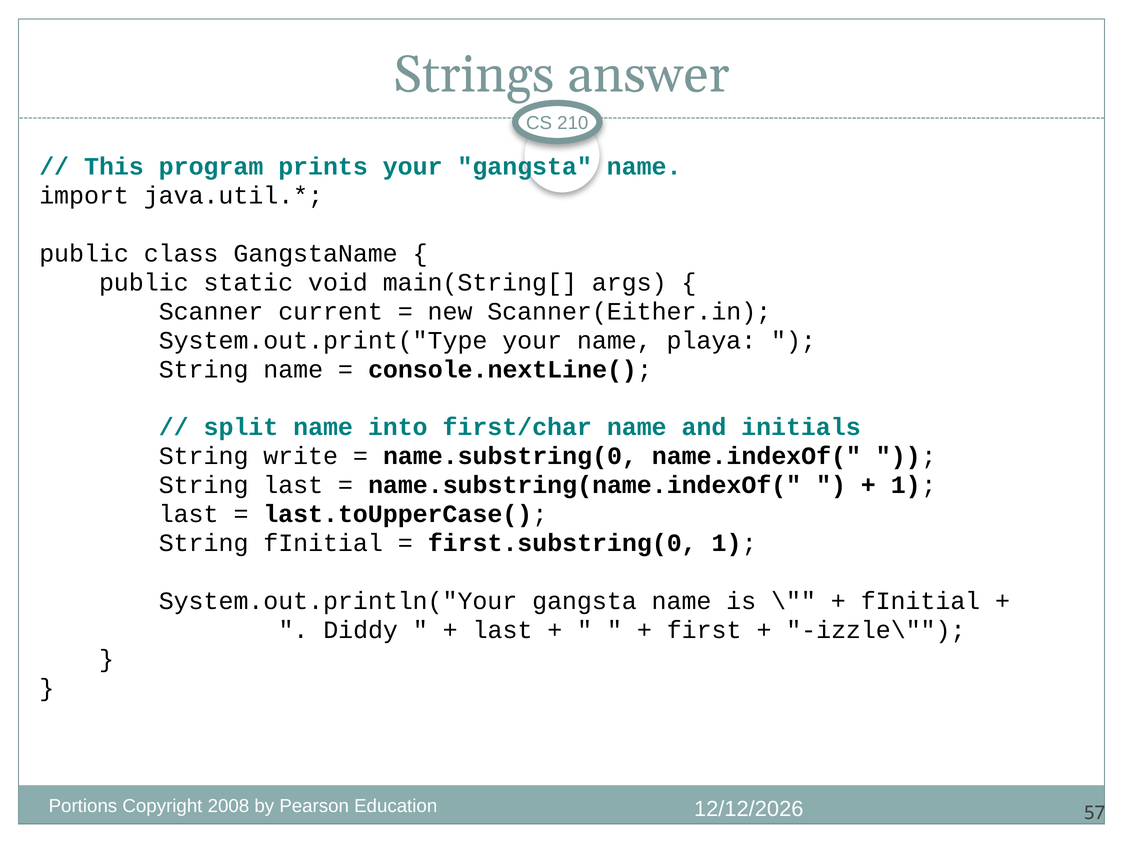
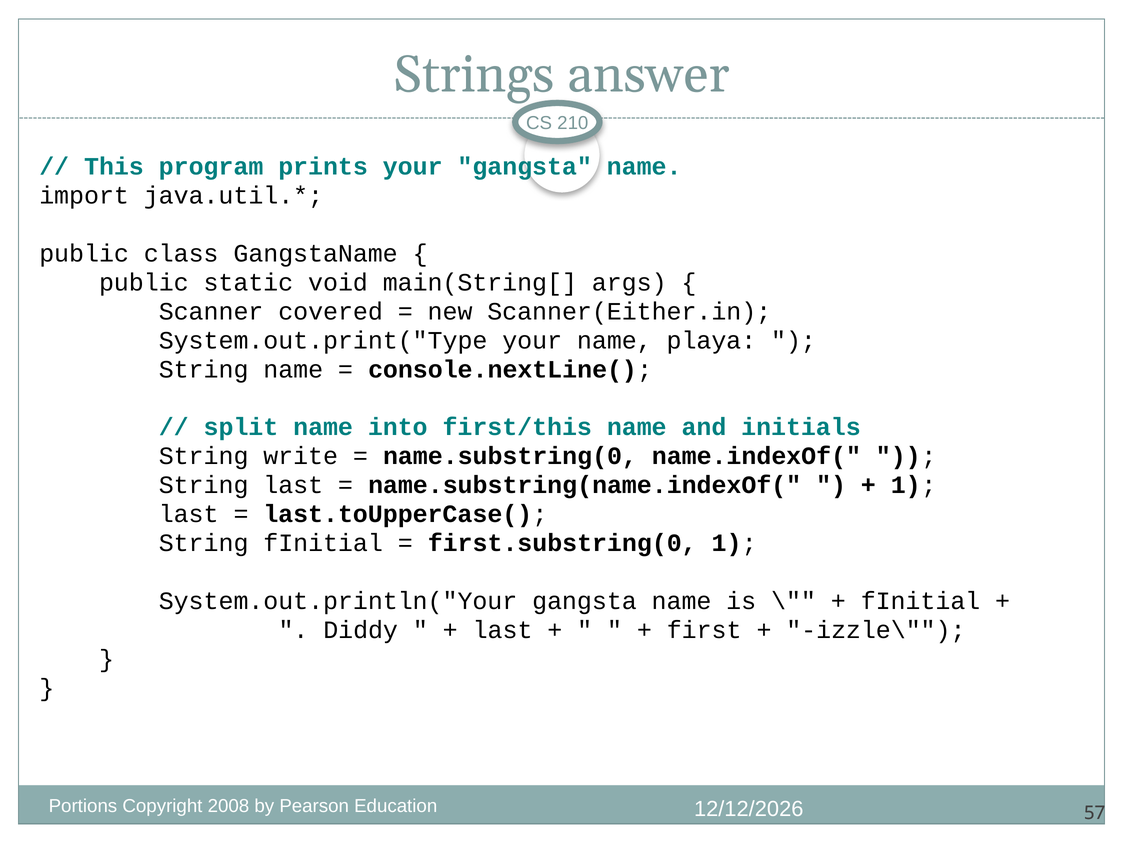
current: current -> covered
first/char: first/char -> first/this
